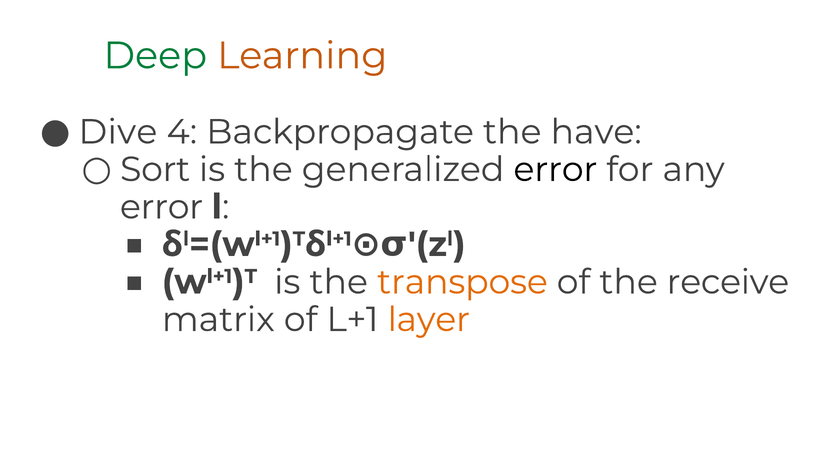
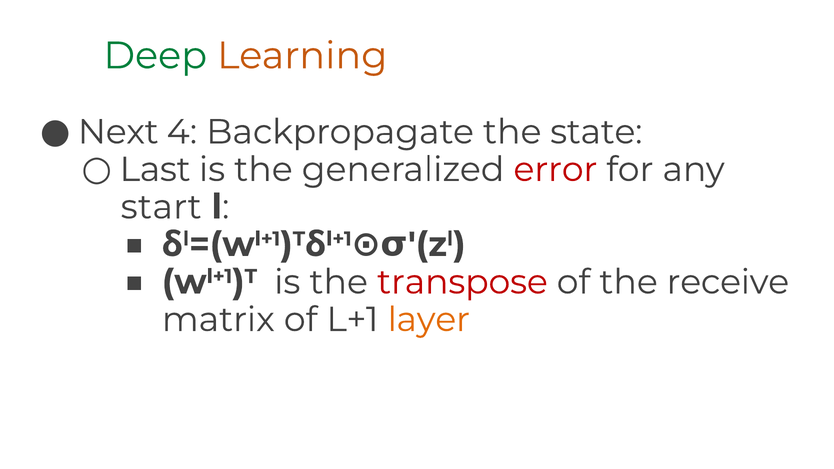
Dive: Dive -> Next
have: have -> state
Sort: Sort -> Last
error at (555, 170) colour: black -> red
error at (162, 207): error -> start
transpose colour: orange -> red
